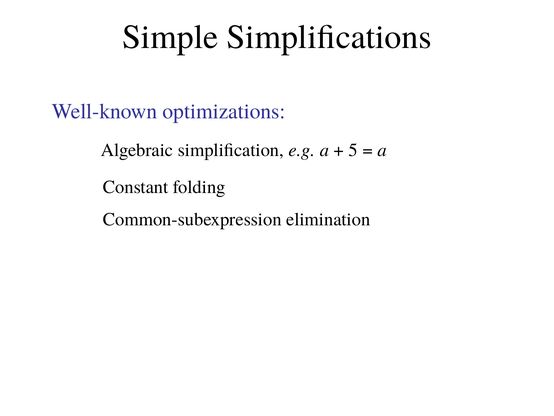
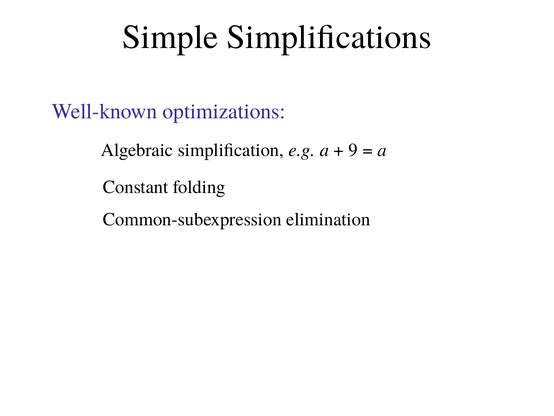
5: 5 -> 9
